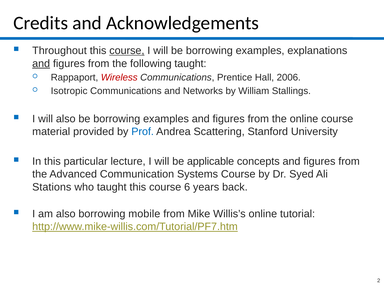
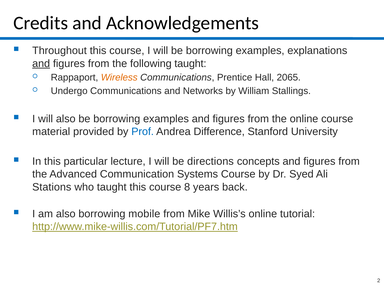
course at (127, 51) underline: present -> none
Wireless colour: red -> orange
2006: 2006 -> 2065
Isotropic: Isotropic -> Undergo
Scattering: Scattering -> Difference
applicable: applicable -> directions
6: 6 -> 8
